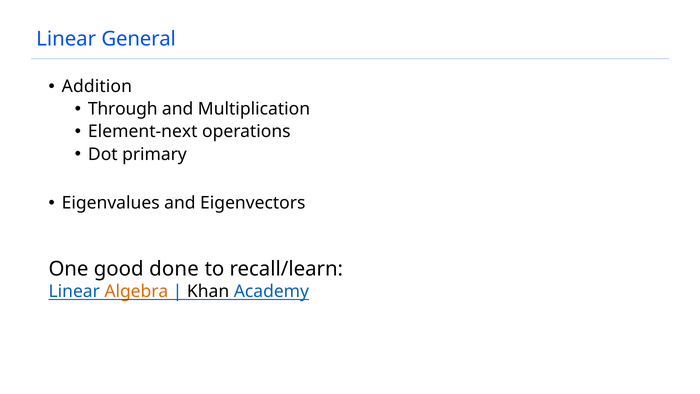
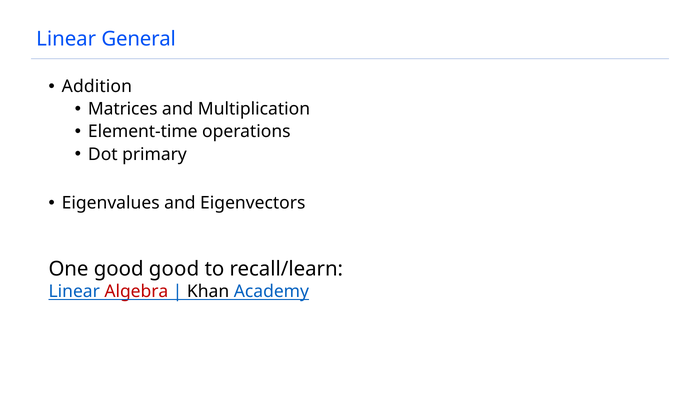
Through: Through -> Matrices
Element-next: Element-next -> Element-time
good done: done -> good
Algebra colour: orange -> red
